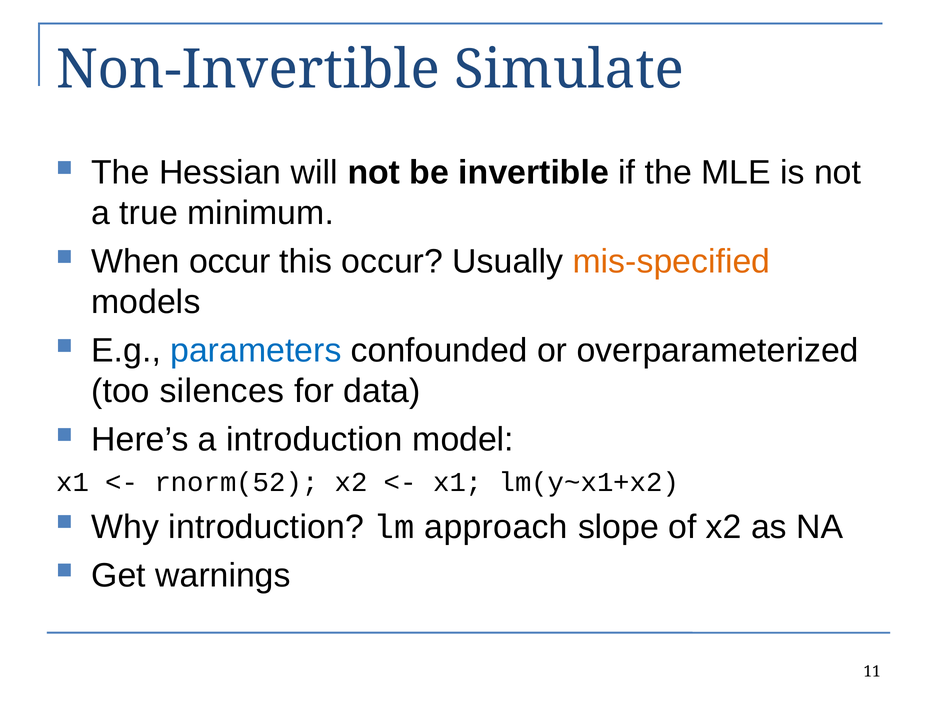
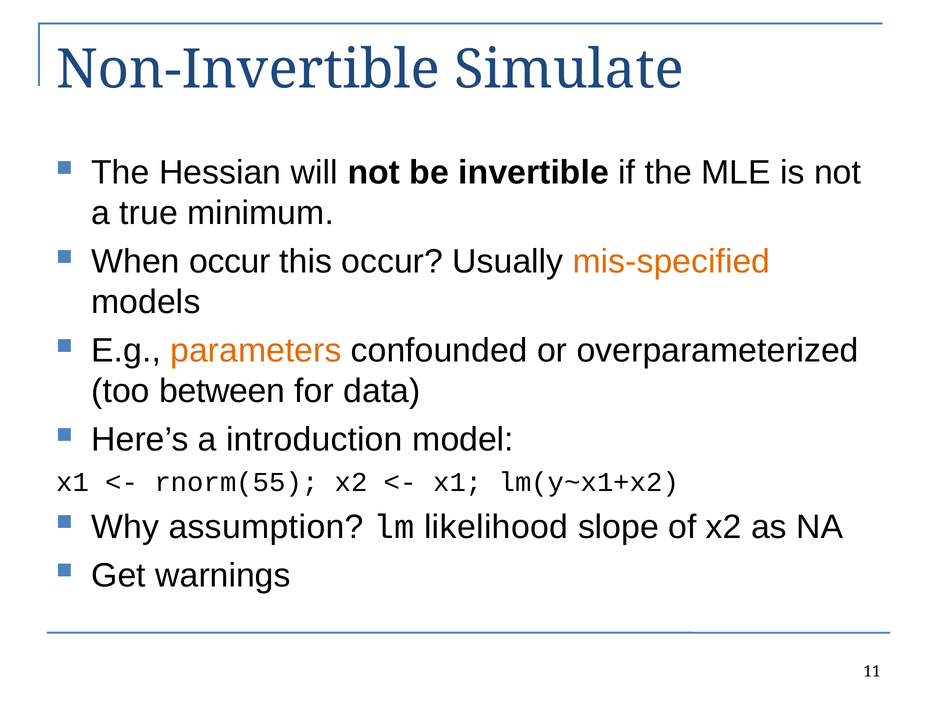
parameters colour: blue -> orange
silences: silences -> between
rnorm(52: rnorm(52 -> rnorm(55
Why introduction: introduction -> assumption
approach: approach -> likelihood
